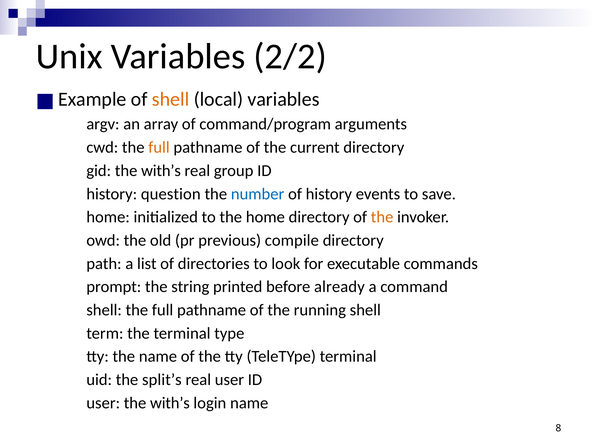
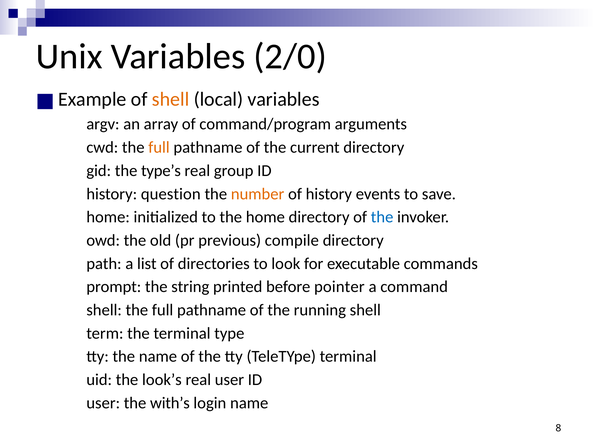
2/2: 2/2 -> 2/0
with’s at (161, 171): with’s -> type’s
number colour: blue -> orange
the at (382, 217) colour: orange -> blue
already: already -> pointer
split’s: split’s -> look’s
